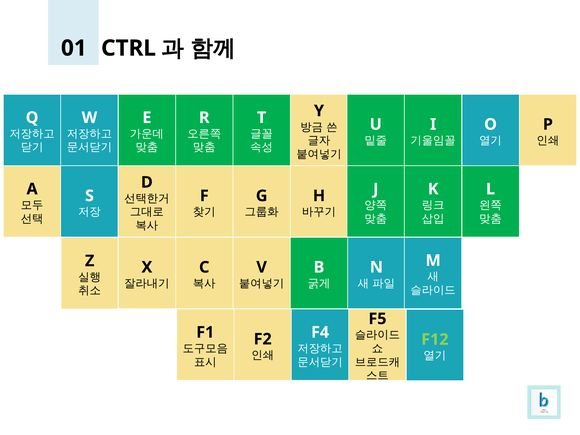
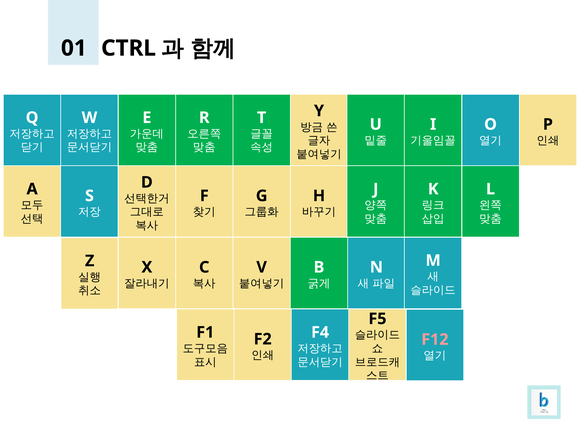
F12 colour: light green -> pink
